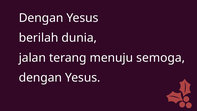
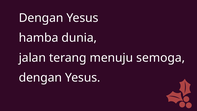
berilah: berilah -> hamba
